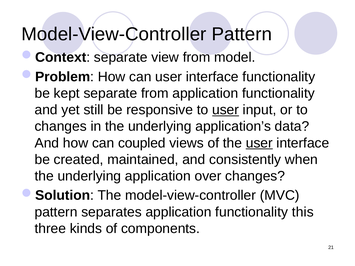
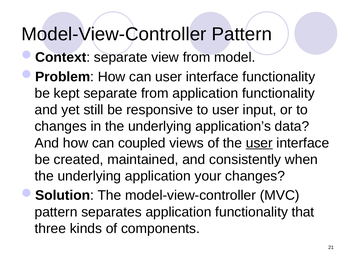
user at (226, 110) underline: present -> none
over: over -> your
this: this -> that
